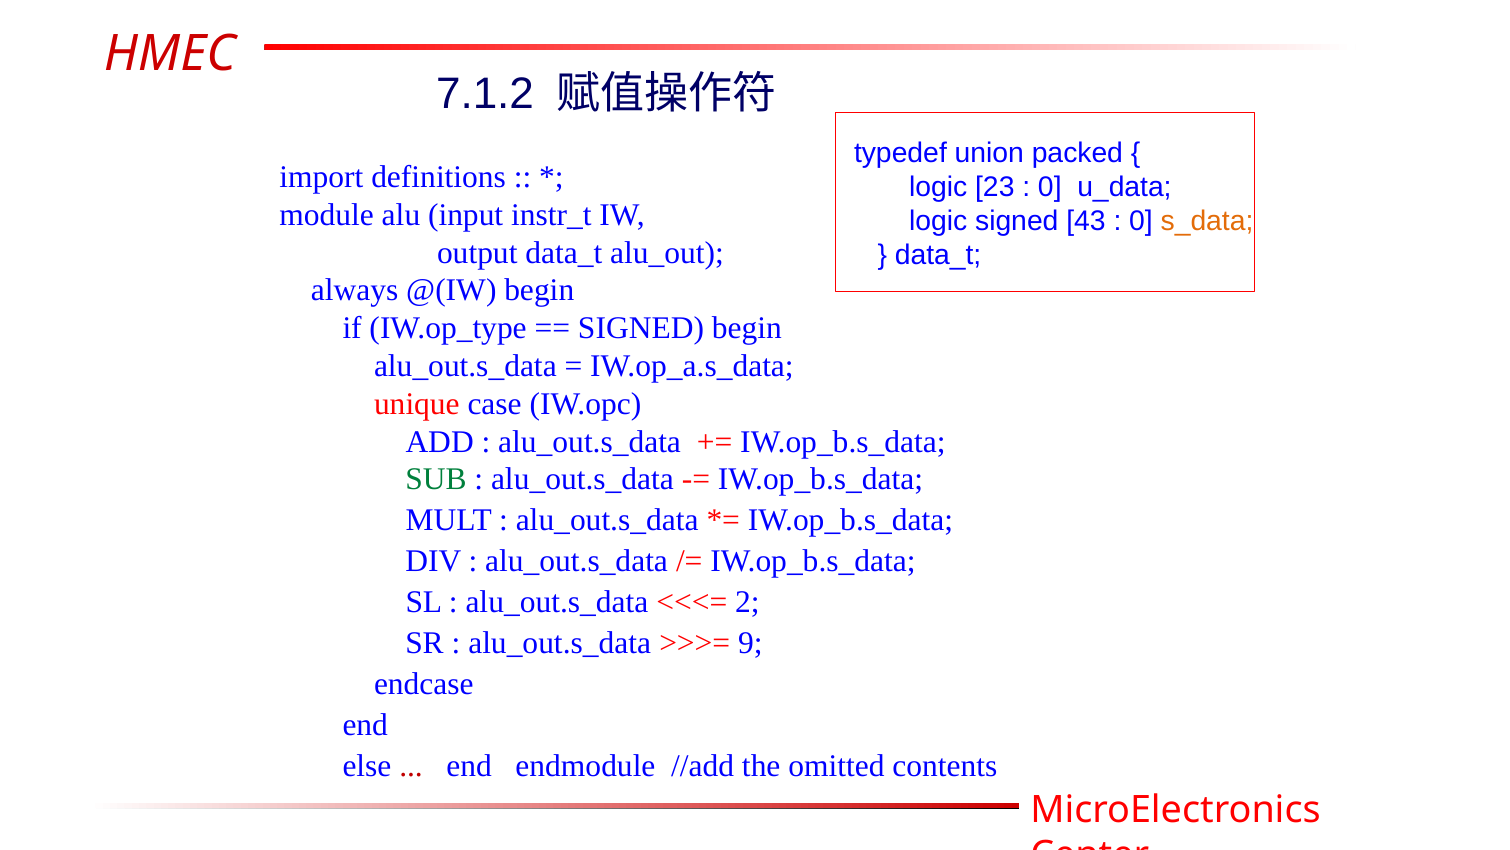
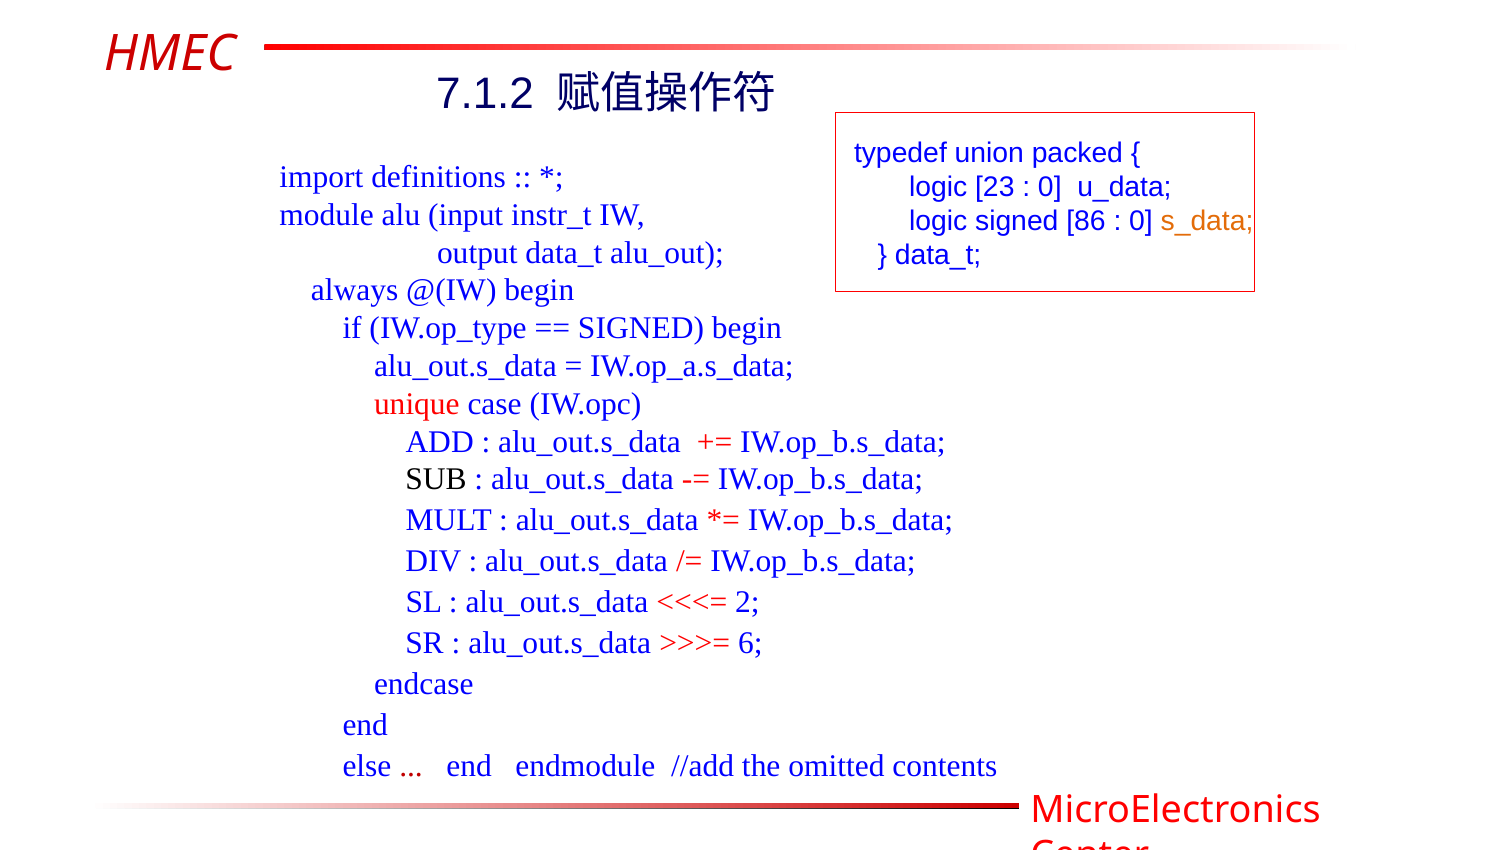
43: 43 -> 86
SUB colour: green -> black
9: 9 -> 6
